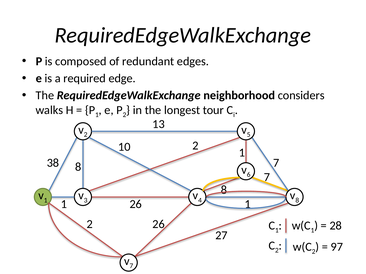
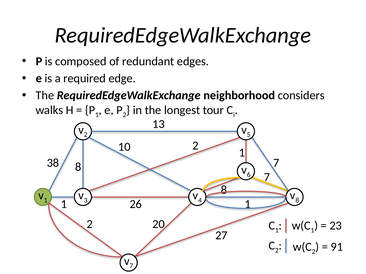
26 at (159, 224): 26 -> 20
28: 28 -> 23
97: 97 -> 91
